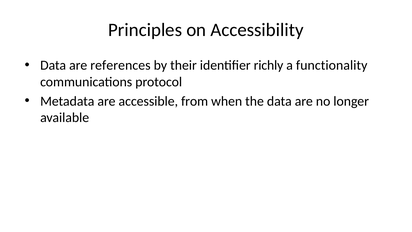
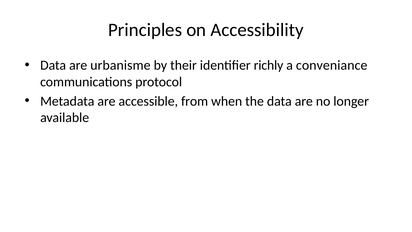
references: references -> urbanisme
functionality: functionality -> conveniance
